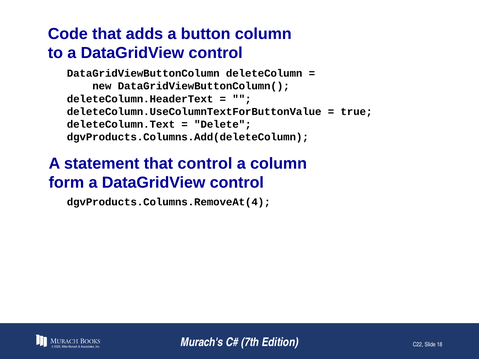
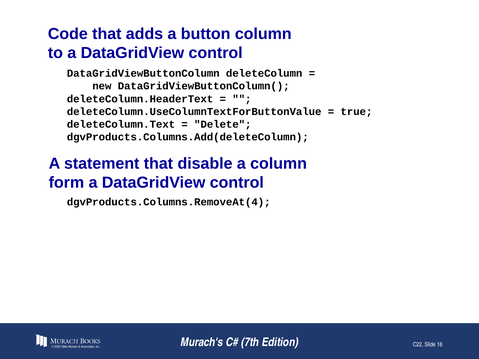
that control: control -> disable
